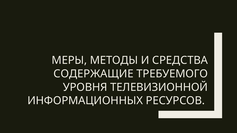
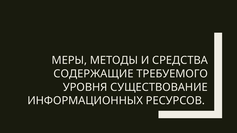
ТЕЛЕВИЗИОННОЙ: ТЕЛЕВИЗИОННОЙ -> СУЩЕСТВОВАНИЕ
